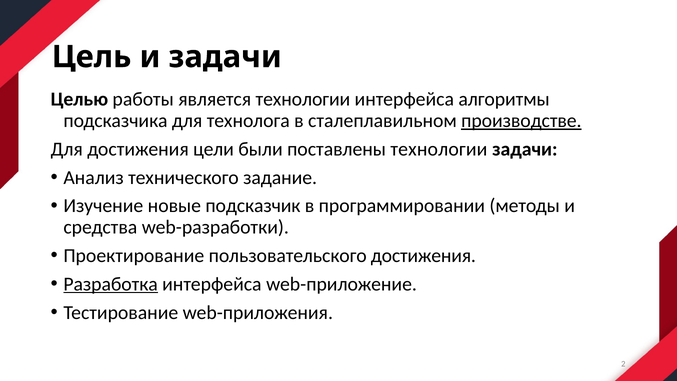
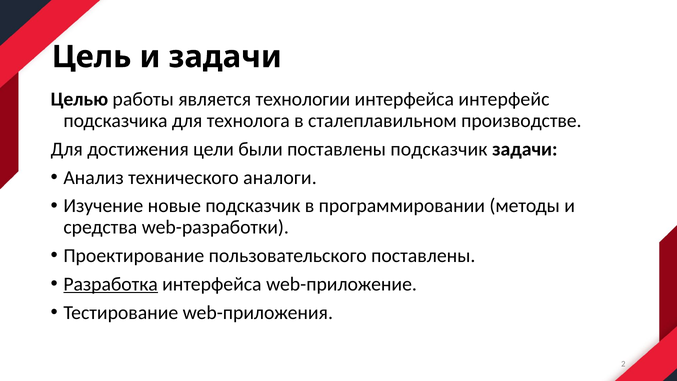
алгоритмы: алгоритмы -> интерфейс
производстве underline: present -> none
поставлены технологии: технологии -> подсказчик
задание: задание -> аналоги
пользовательского достижения: достижения -> поставлены
